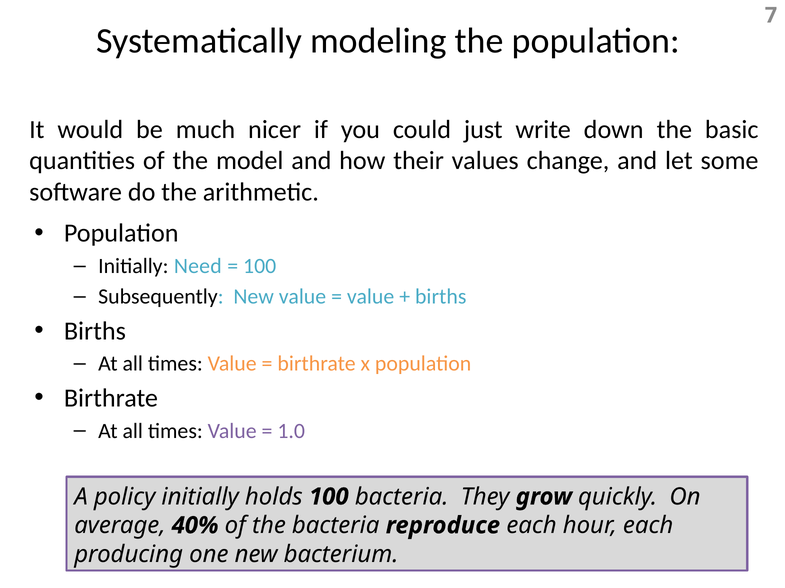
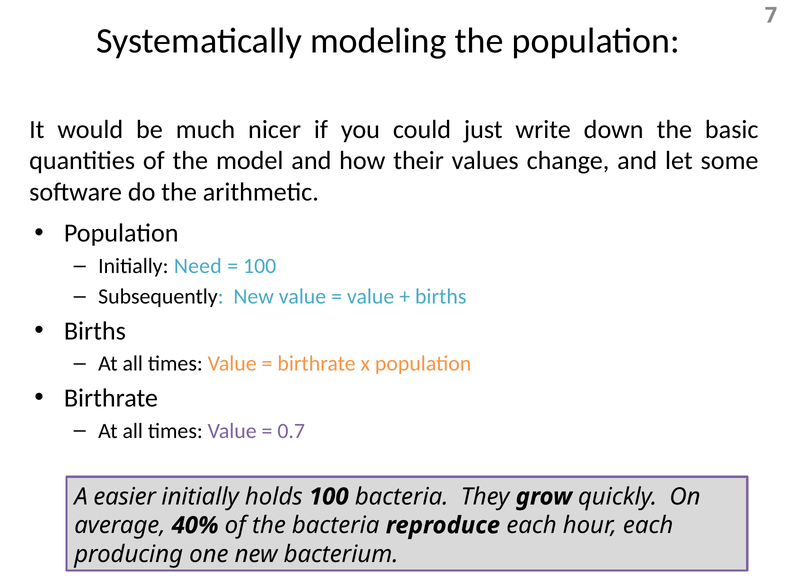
1.0: 1.0 -> 0.7
policy: policy -> easier
